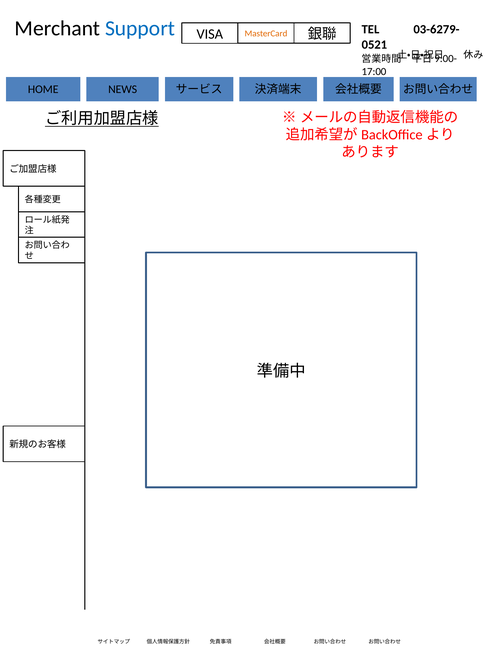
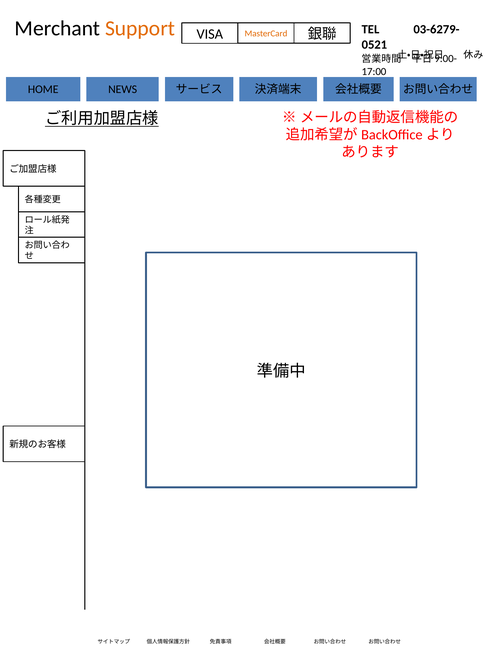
Support colour: blue -> orange
